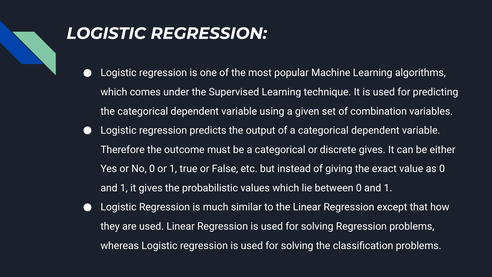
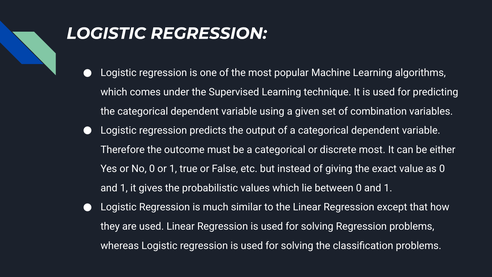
discrete gives: gives -> most
